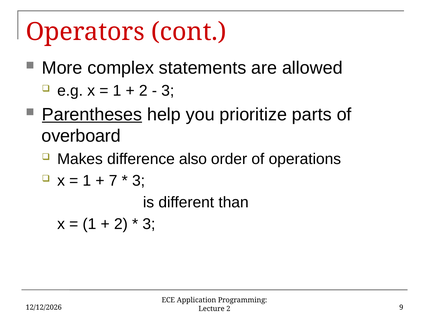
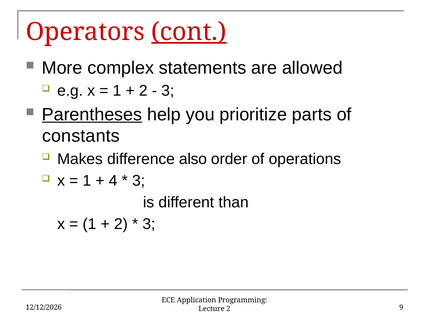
cont underline: none -> present
overboard: overboard -> constants
7: 7 -> 4
